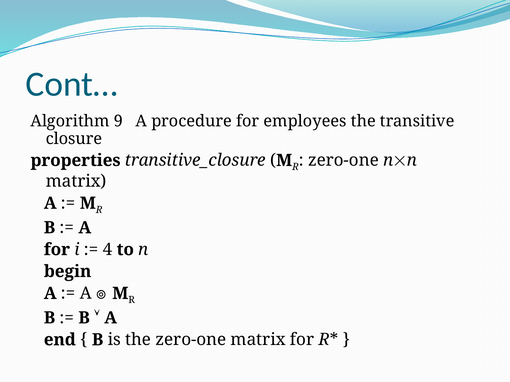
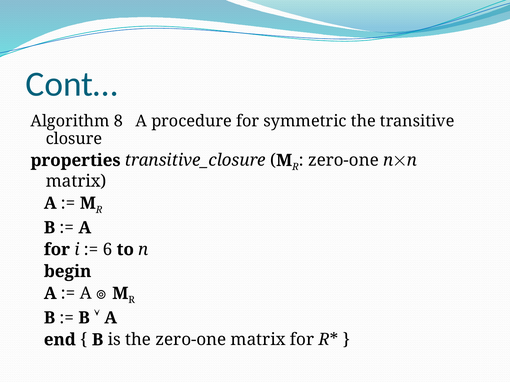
9: 9 -> 8
employees: employees -> symmetric
4: 4 -> 6
